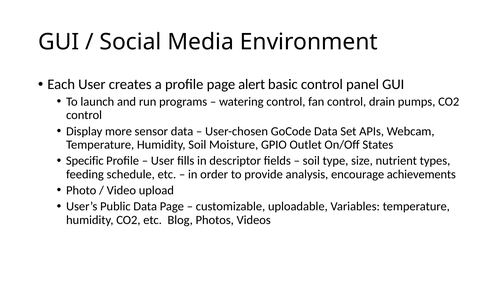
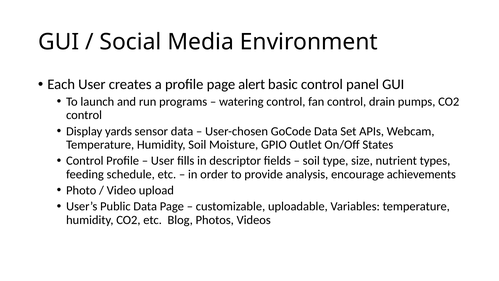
more: more -> yards
Specific at (85, 161): Specific -> Control
